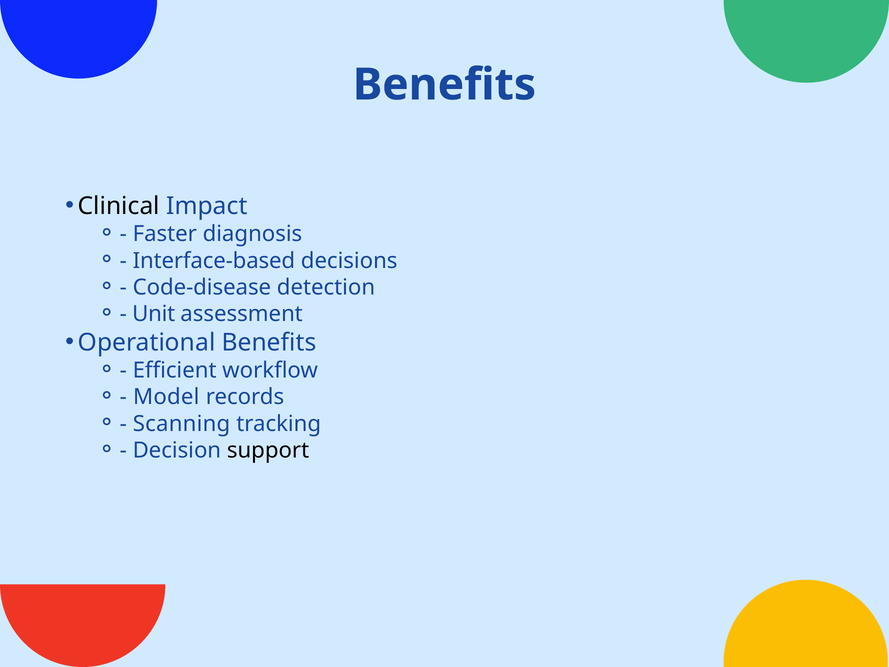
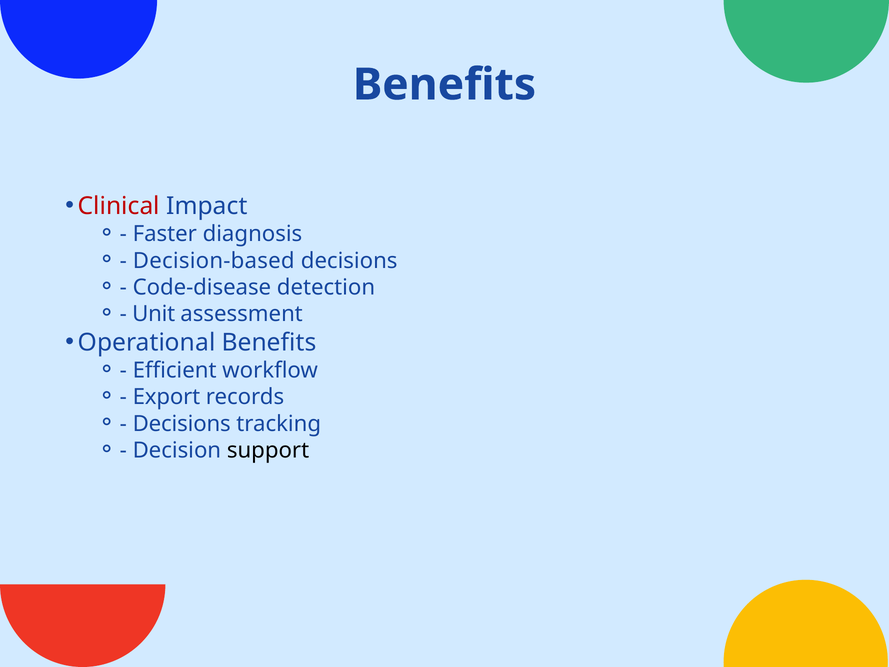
Clinical colour: black -> red
Interface-based: Interface-based -> Decision-based
Model: Model -> Export
Scanning at (182, 424): Scanning -> Decisions
